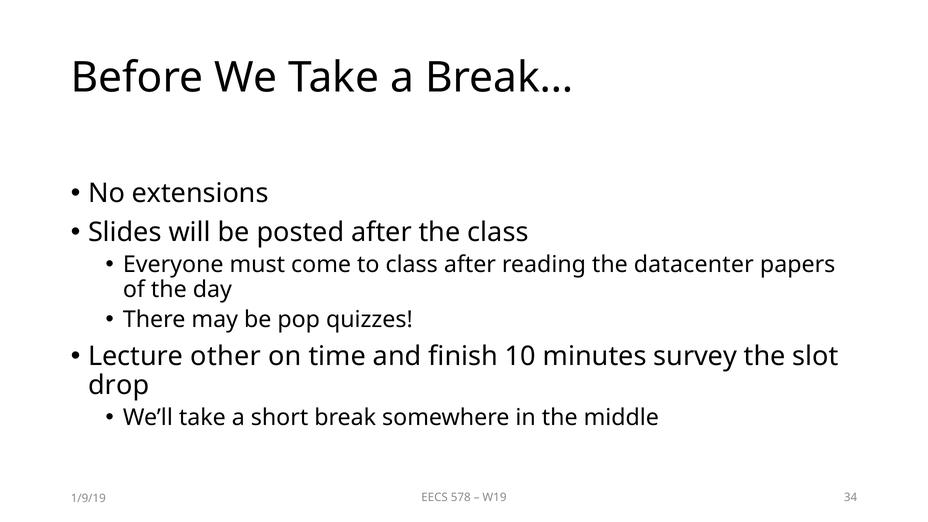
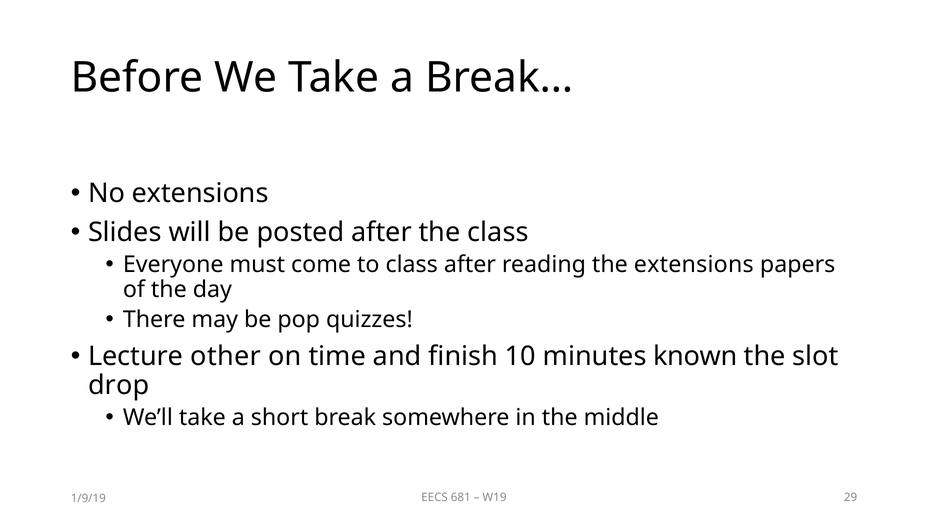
the datacenter: datacenter -> extensions
survey: survey -> known
578: 578 -> 681
34: 34 -> 29
